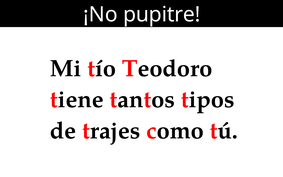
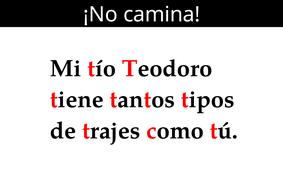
pupitre: pupitre -> camina
